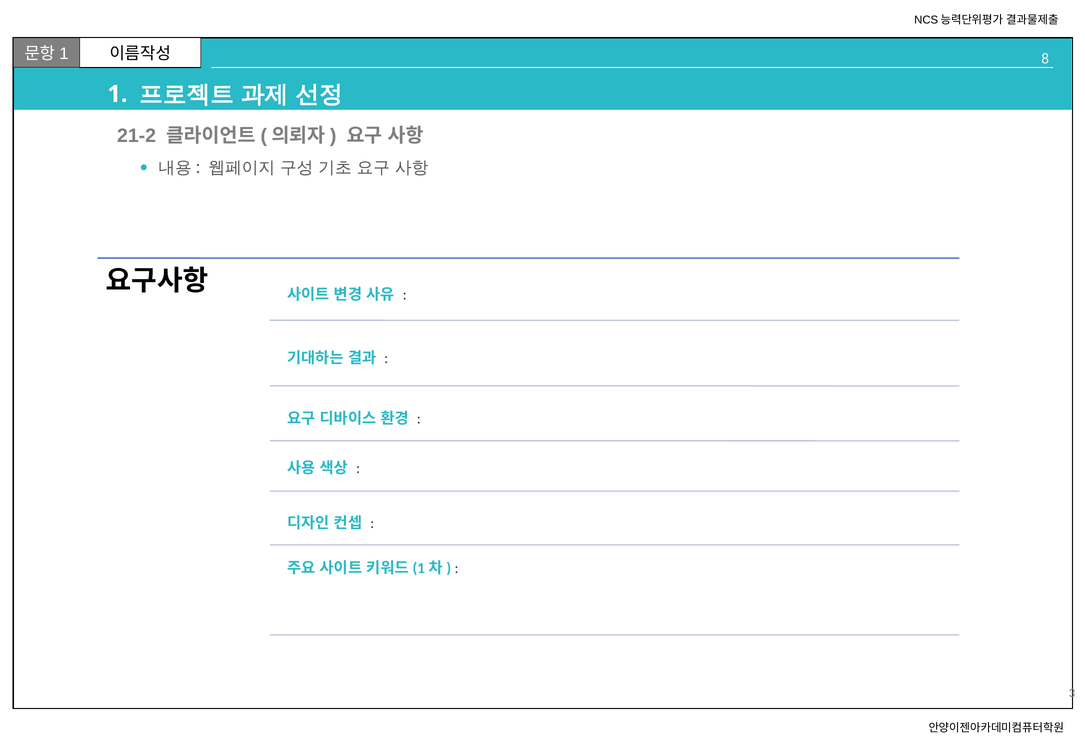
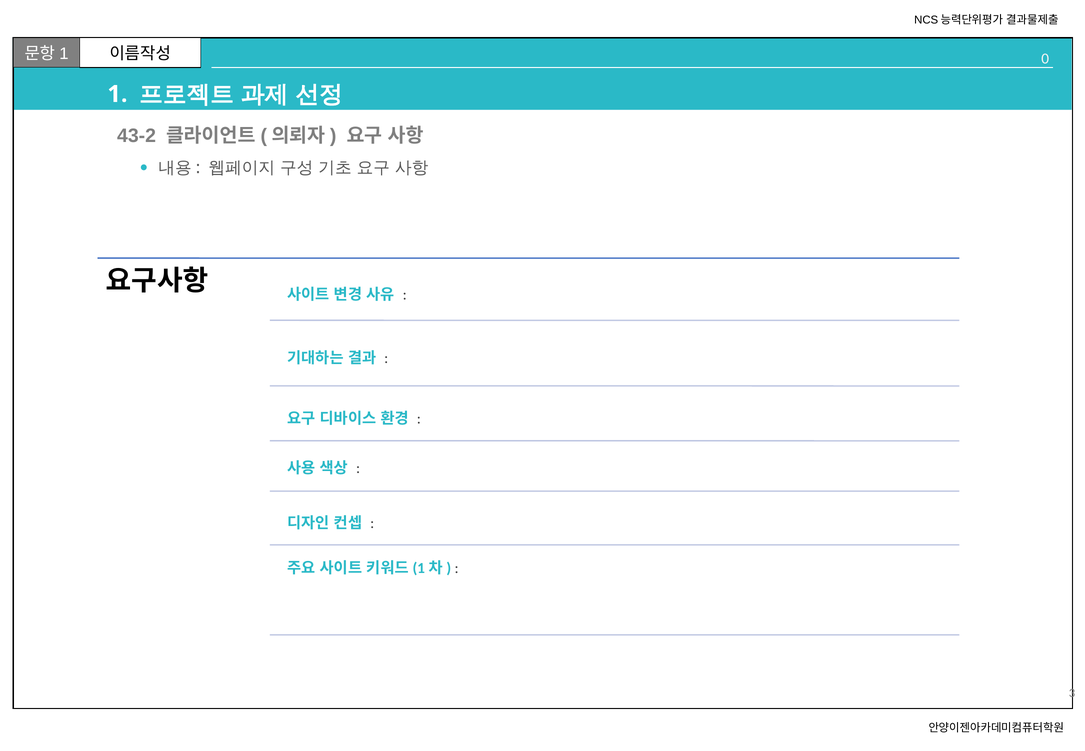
8: 8 -> 0
21-2: 21-2 -> 43-2
